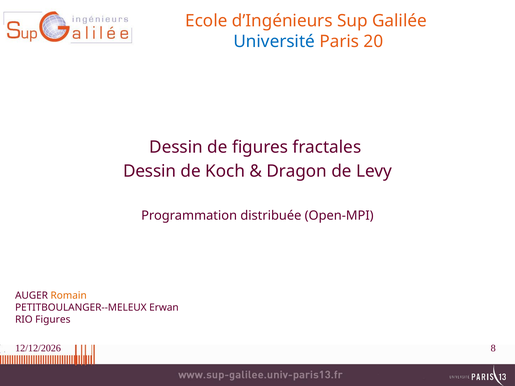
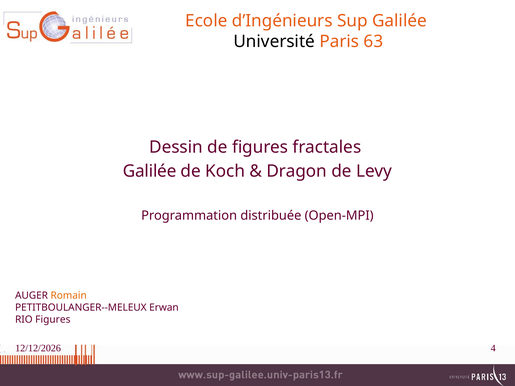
Université colour: blue -> black
20: 20 -> 63
Dessin at (150, 171): Dessin -> Galilée
8: 8 -> 4
